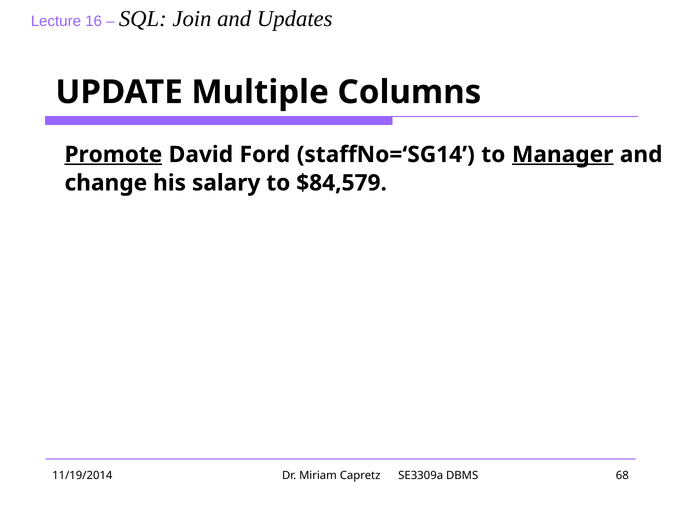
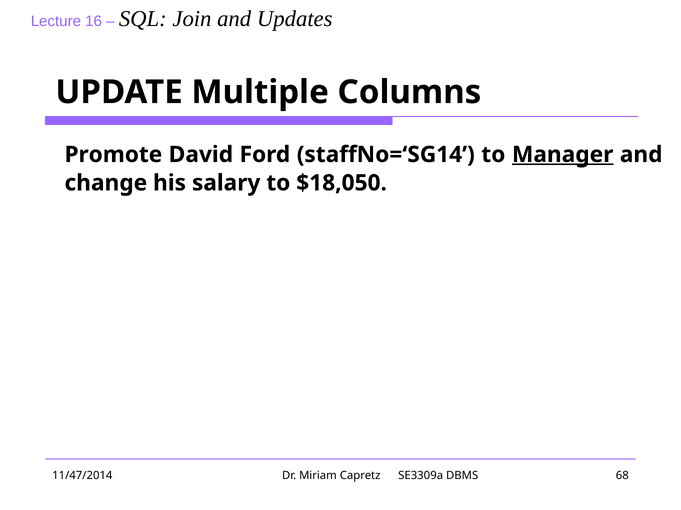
Promote underline: present -> none
$84,579: $84,579 -> $18,050
11/19/2014: 11/19/2014 -> 11/47/2014
